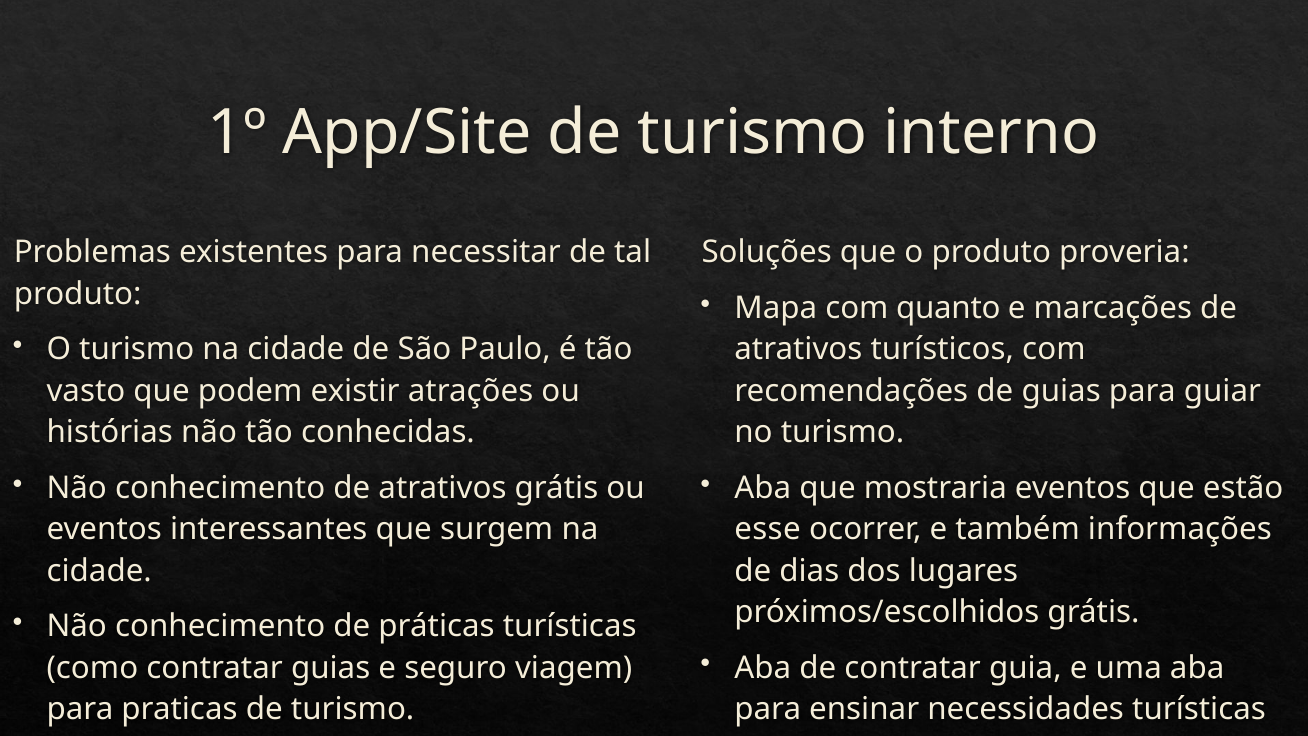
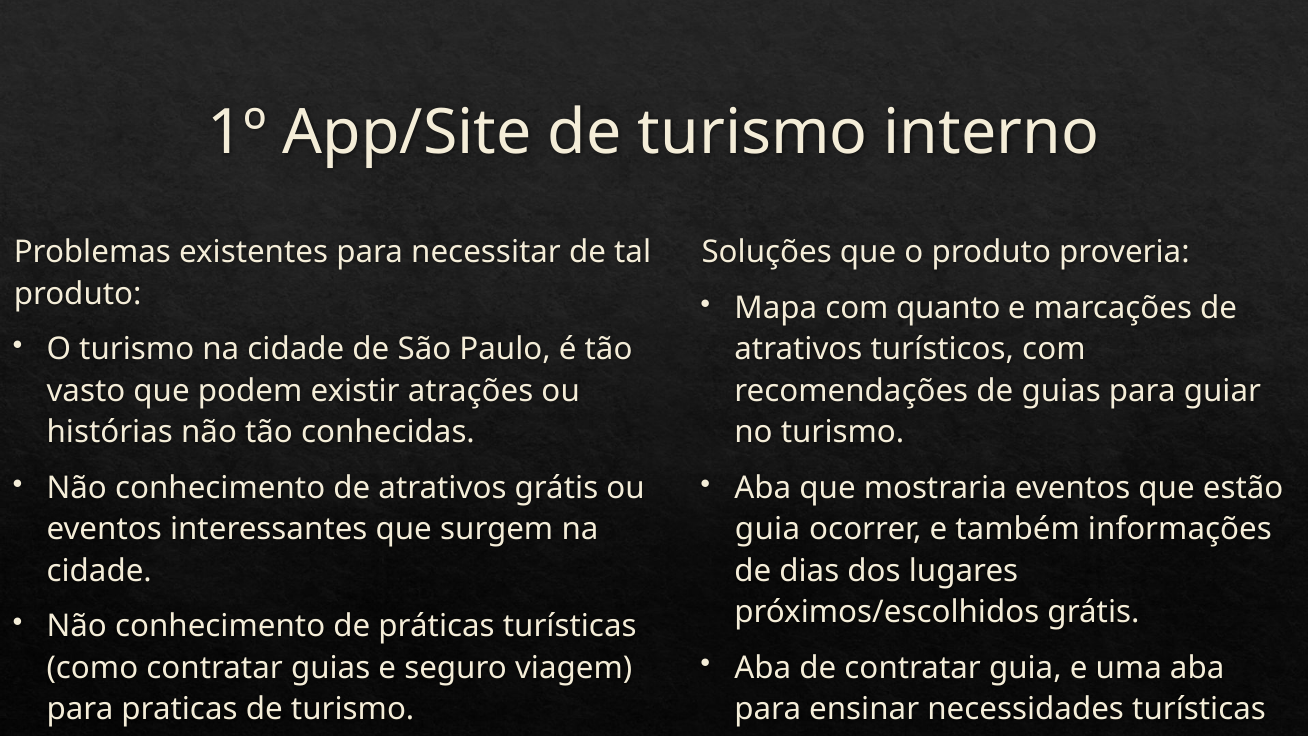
esse at (768, 529): esse -> guia
